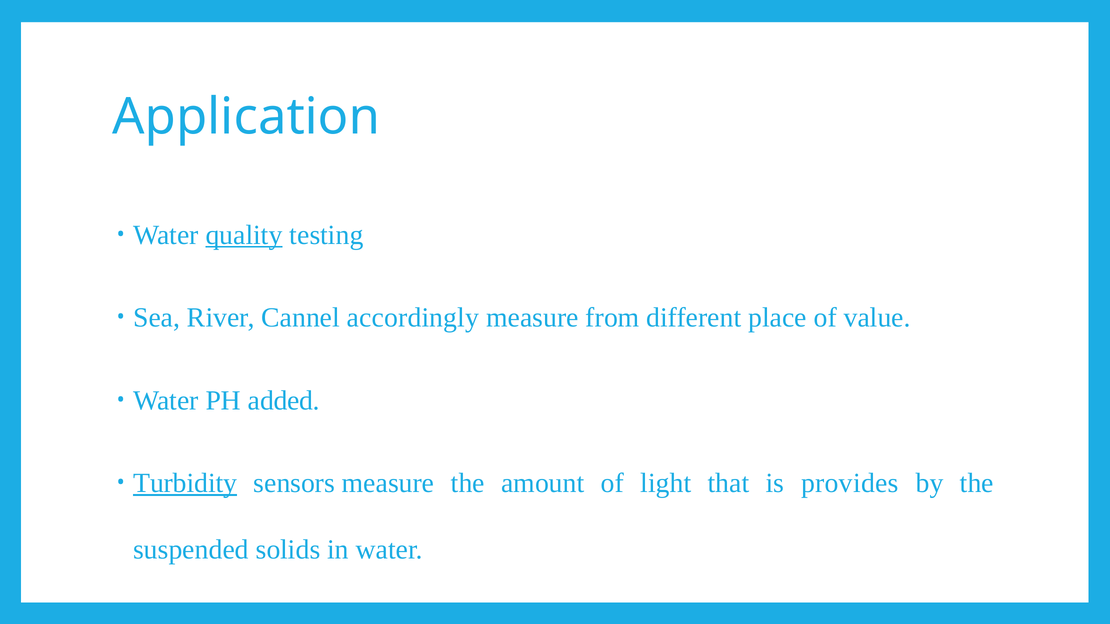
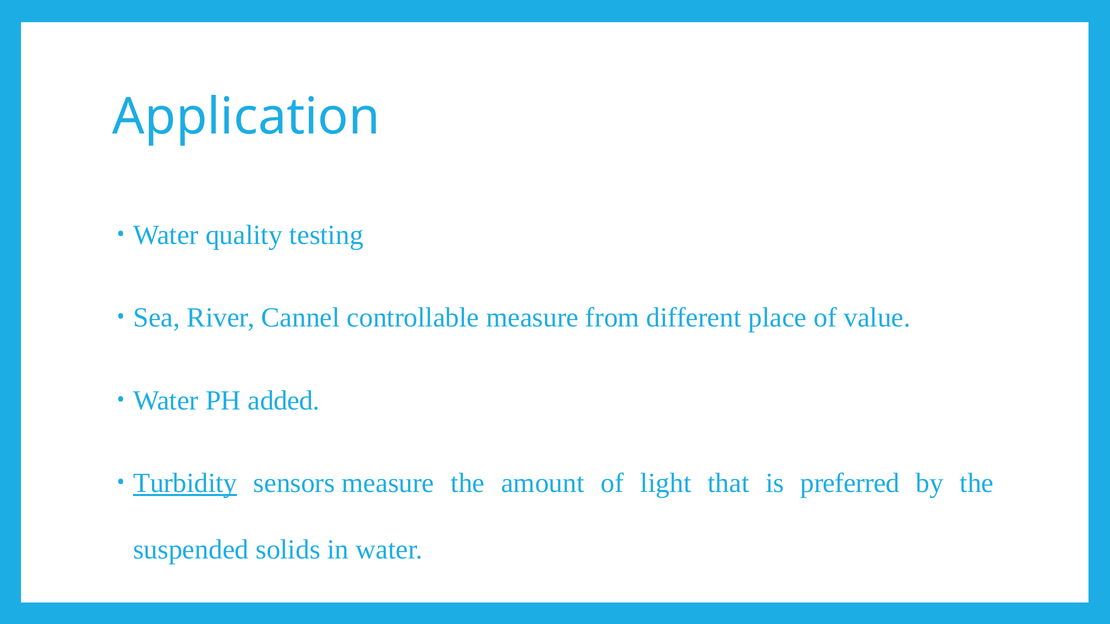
quality underline: present -> none
accordingly: accordingly -> controllable
provides: provides -> preferred
